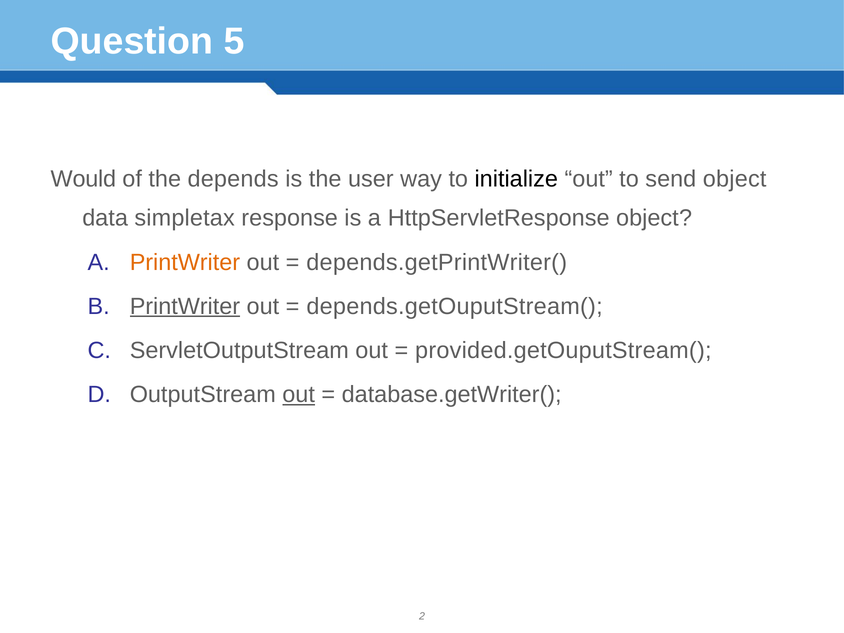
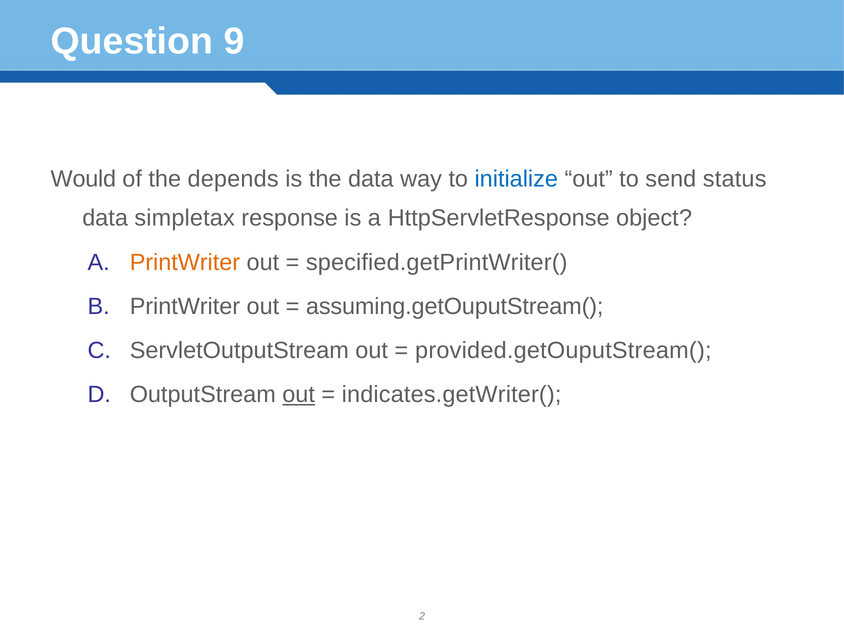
5: 5 -> 9
the user: user -> data
initialize colour: black -> blue
send object: object -> status
depends.getPrintWriter(: depends.getPrintWriter( -> specified.getPrintWriter(
PrintWriter at (185, 306) underline: present -> none
depends.getOuputStream(: depends.getOuputStream( -> assuming.getOuputStream(
database.getWriter(: database.getWriter( -> indicates.getWriter(
